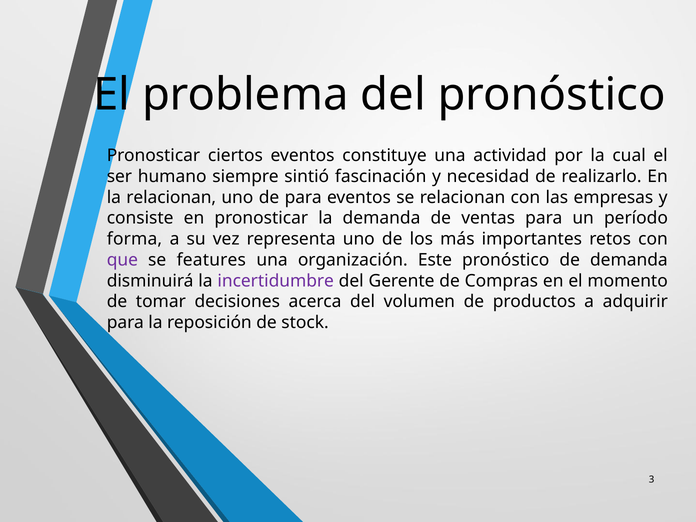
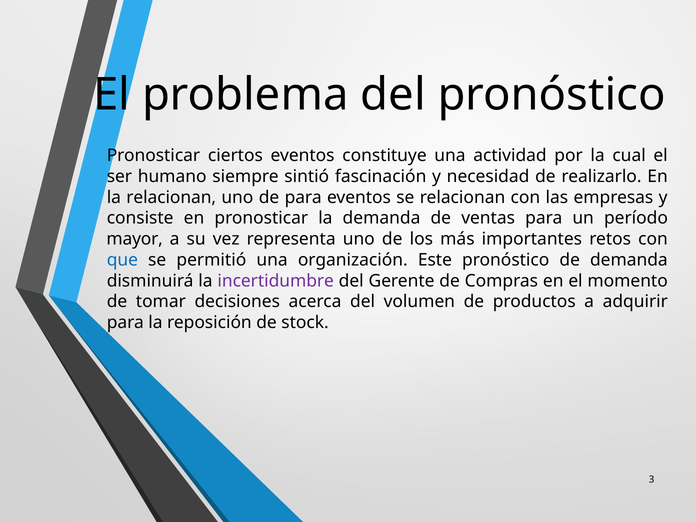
forma: forma -> mayor
que colour: purple -> blue
features: features -> permitió
